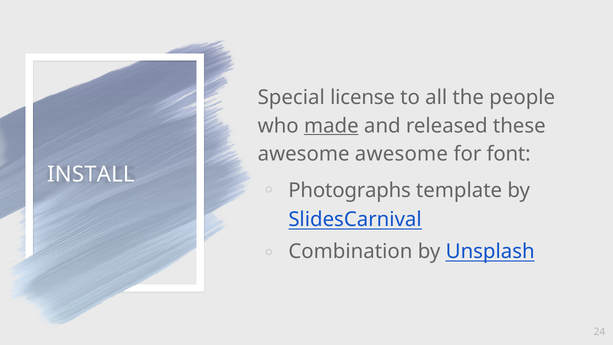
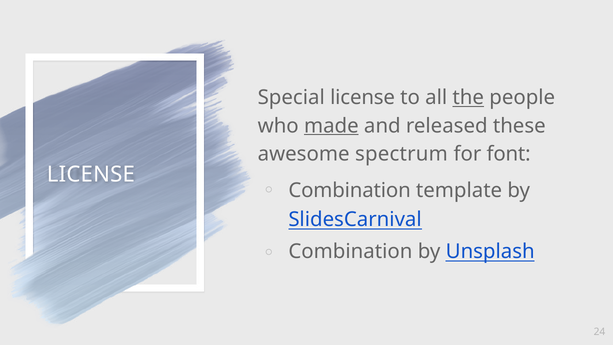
the underline: none -> present
awesome awesome: awesome -> spectrum
INSTALL at (91, 174): INSTALL -> LICENSE
Photographs at (350, 191): Photographs -> Combination
